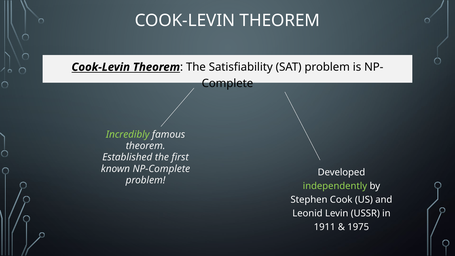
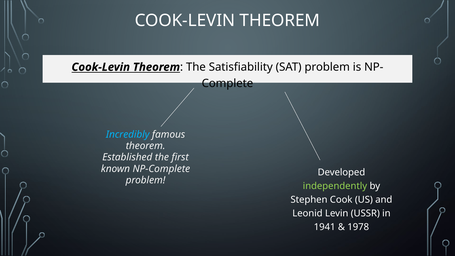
Incredibly colour: light green -> light blue
1911: 1911 -> 1941
1975: 1975 -> 1978
